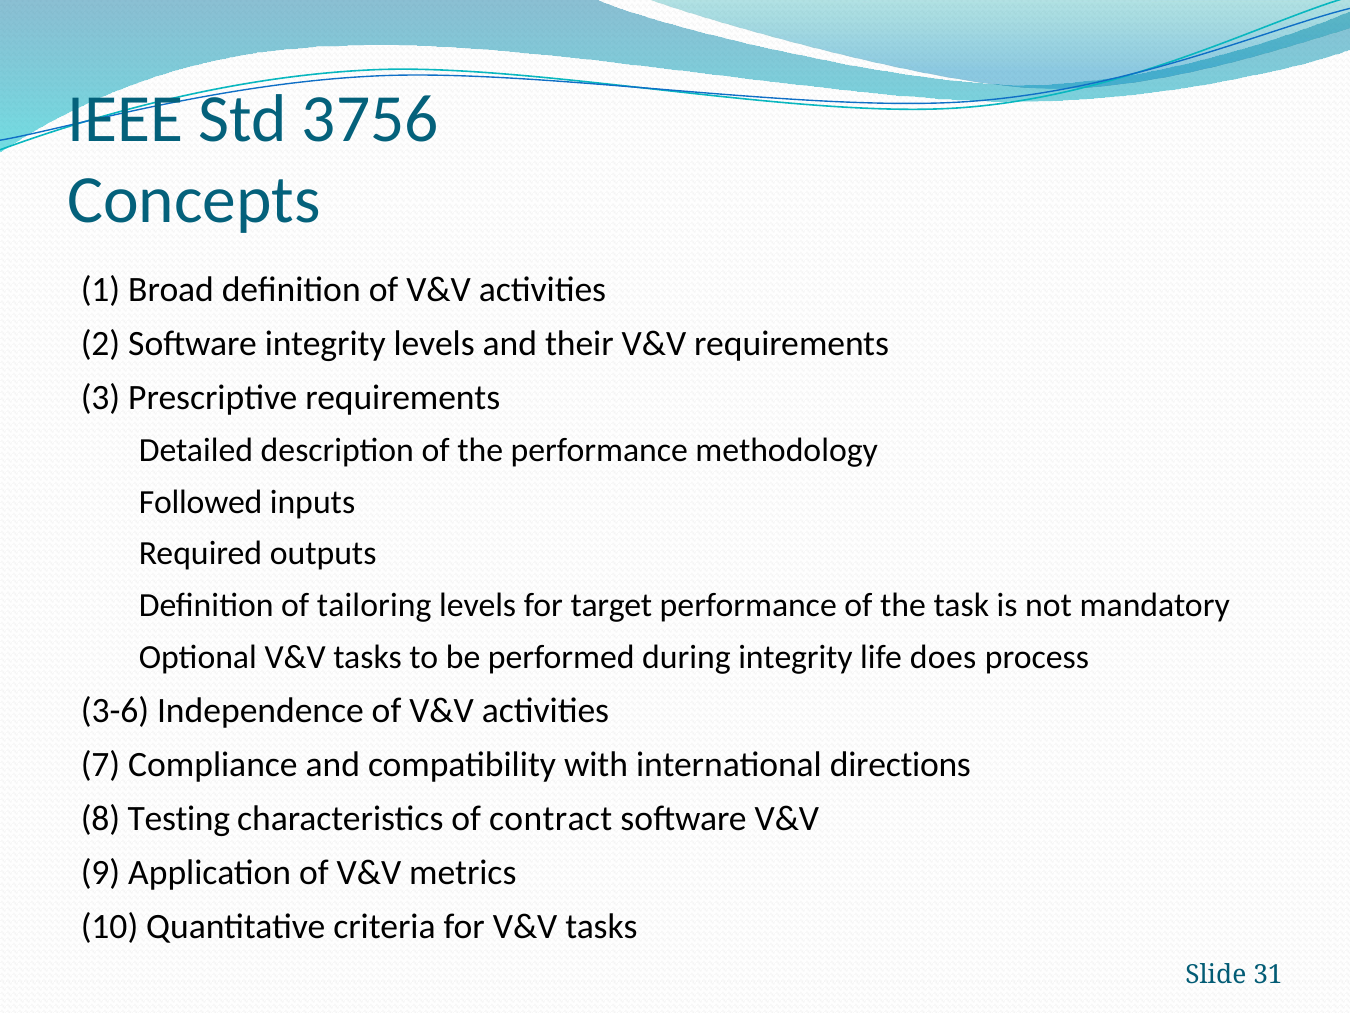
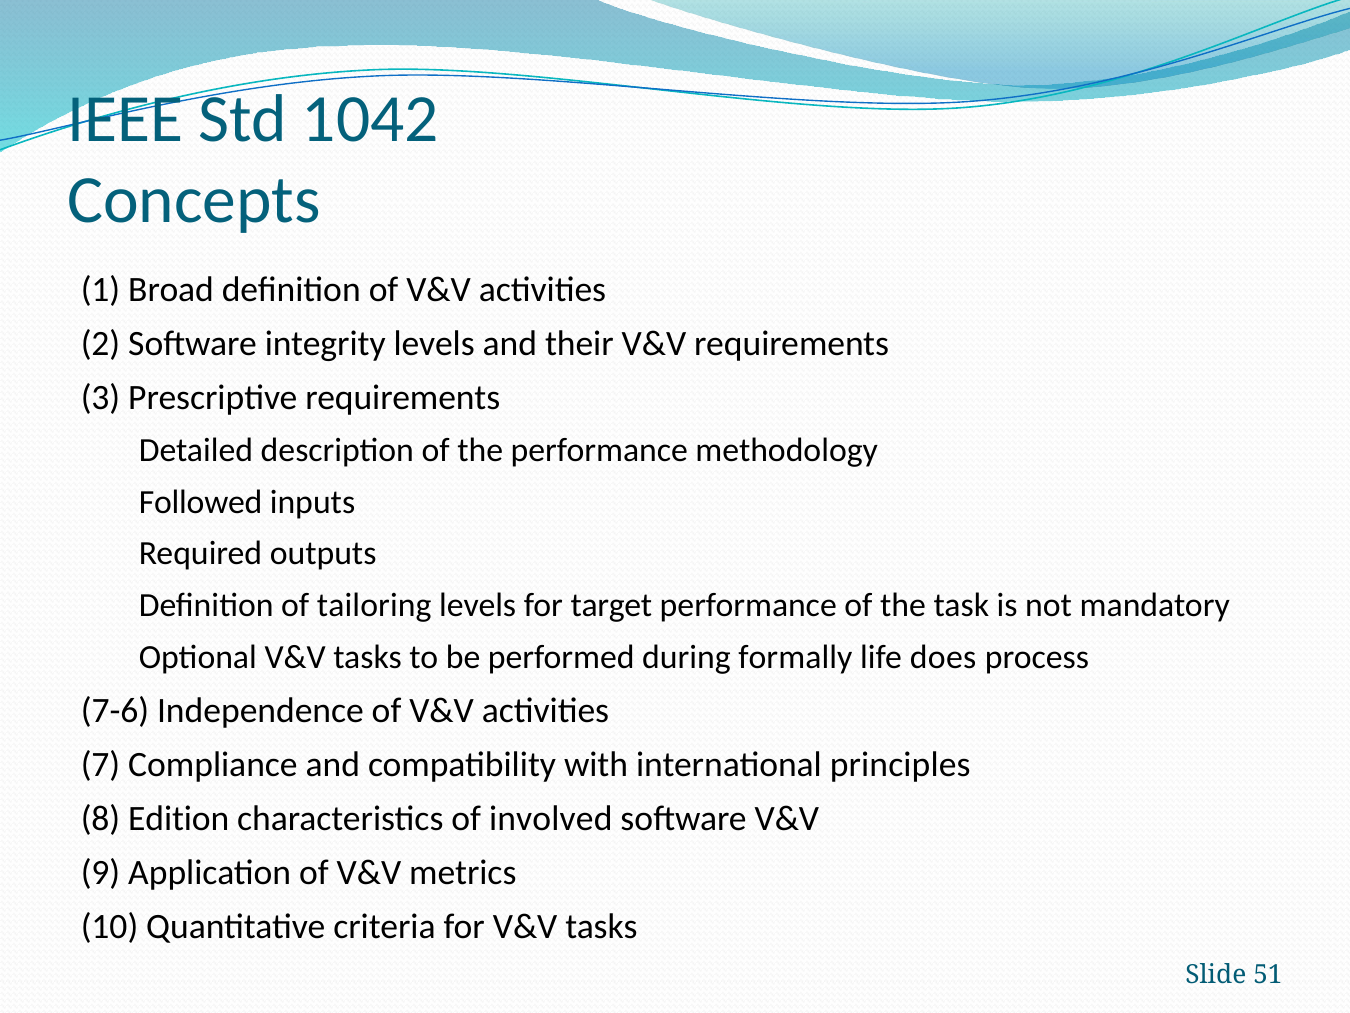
3756: 3756 -> 1042
during integrity: integrity -> formally
3-6: 3-6 -> 7-6
directions: directions -> principles
Testing: Testing -> Edition
contract: contract -> involved
31: 31 -> 51
